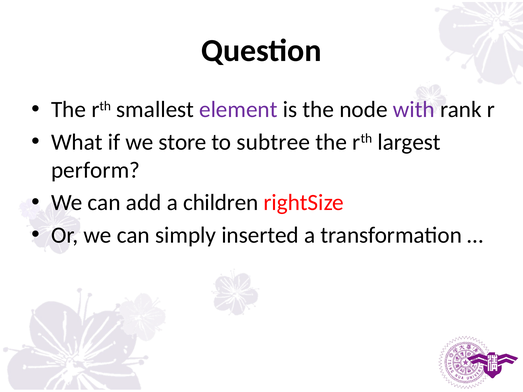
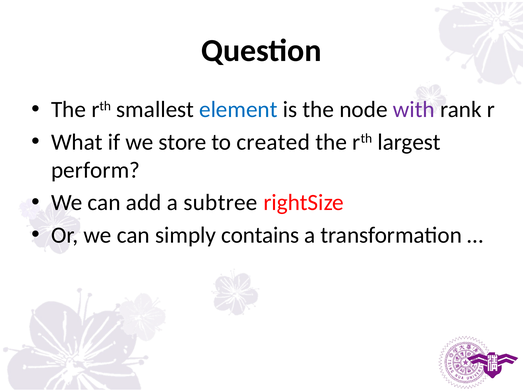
element colour: purple -> blue
subtree: subtree -> created
children: children -> subtree
inserted: inserted -> contains
